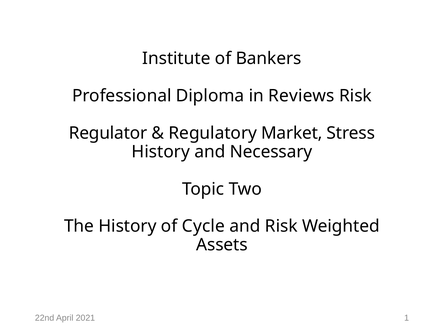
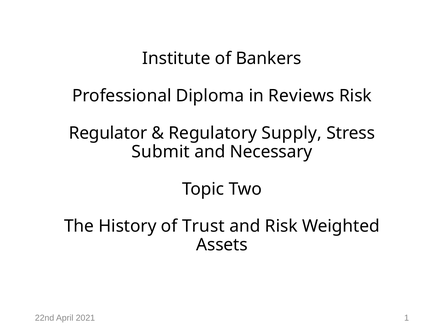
Market: Market -> Supply
History at (161, 152): History -> Submit
Cycle: Cycle -> Trust
